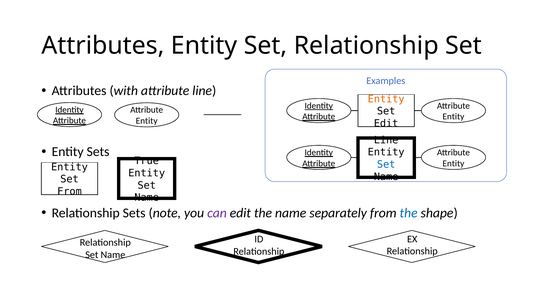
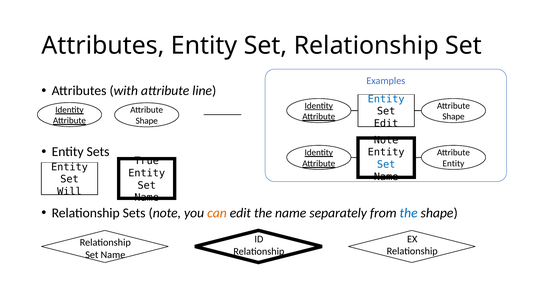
Entity at (386, 99) colour: orange -> blue
Entity at (453, 117): Entity -> Shape
Entity at (147, 121): Entity -> Shape
Line at (386, 140): Line -> Note
From at (69, 191): From -> Will
can colour: purple -> orange
